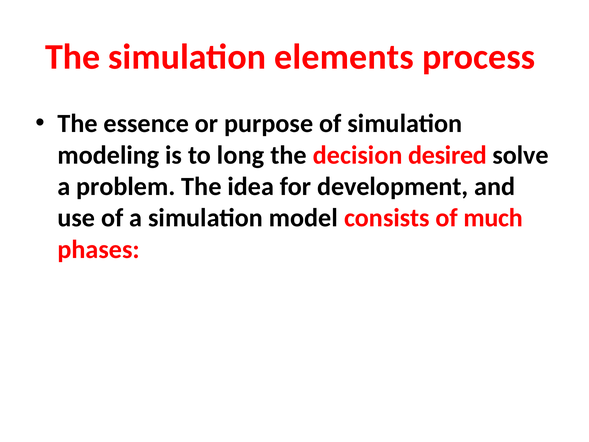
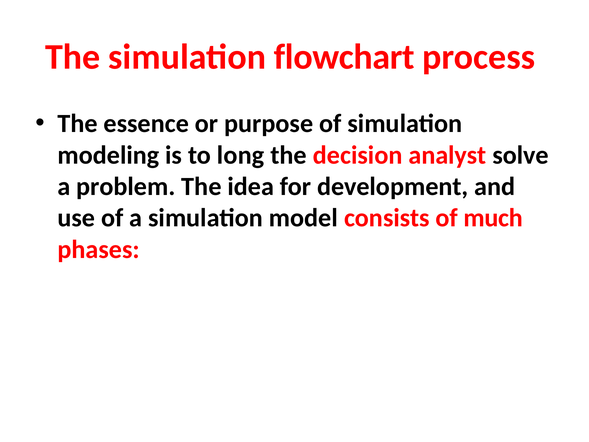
elements: elements -> flowchart
desired: desired -> analyst
